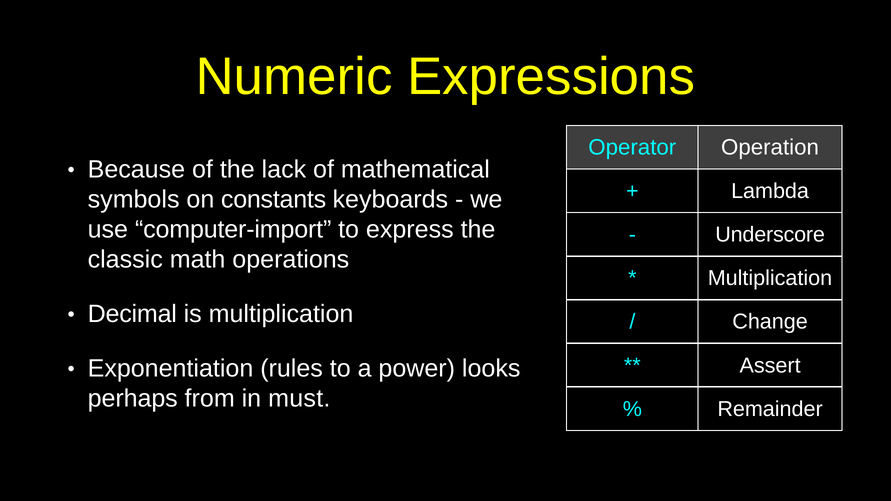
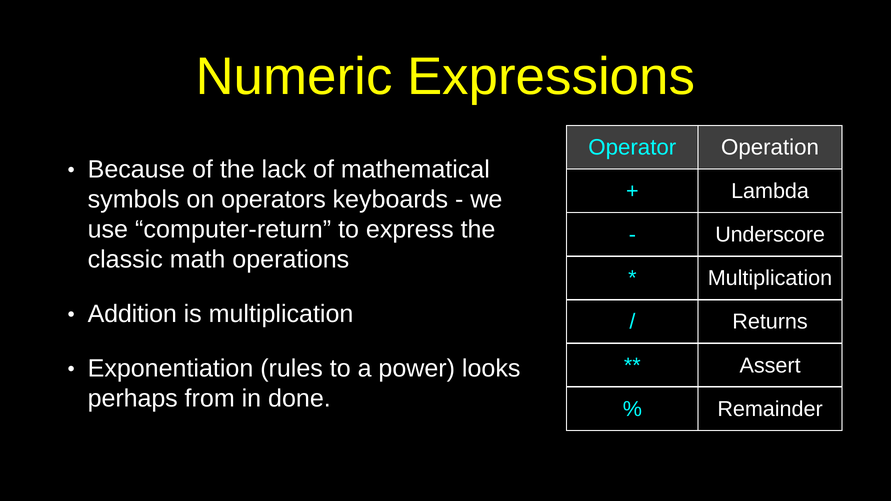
constants: constants -> operators
computer-import: computer-import -> computer-return
Decimal: Decimal -> Addition
Change: Change -> Returns
must: must -> done
